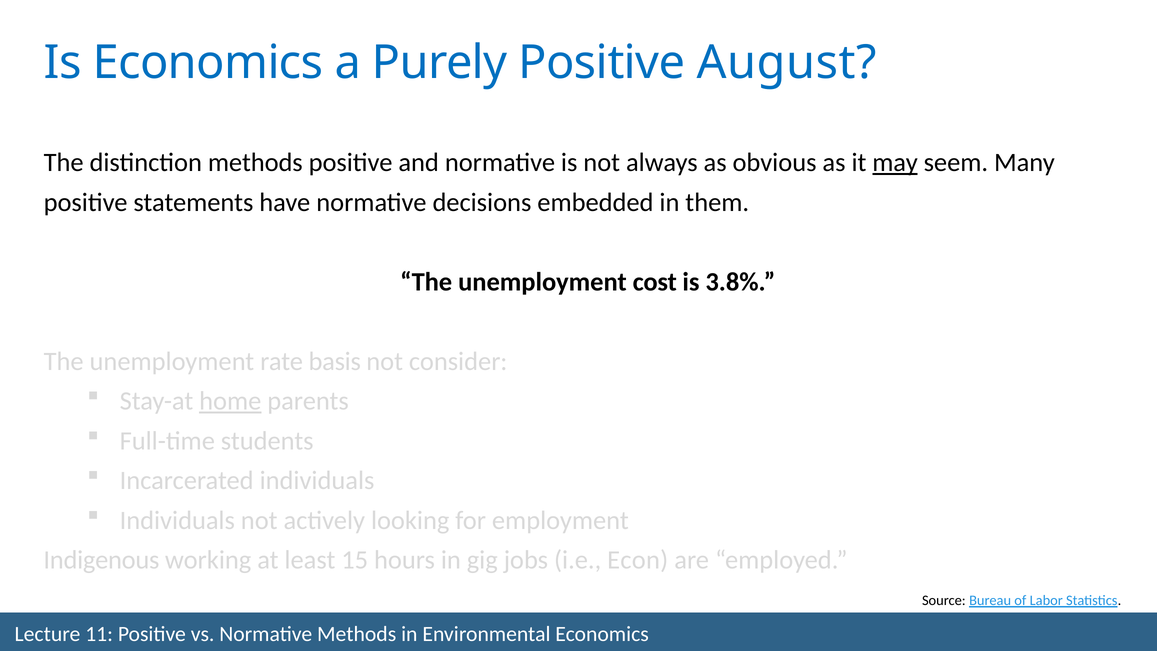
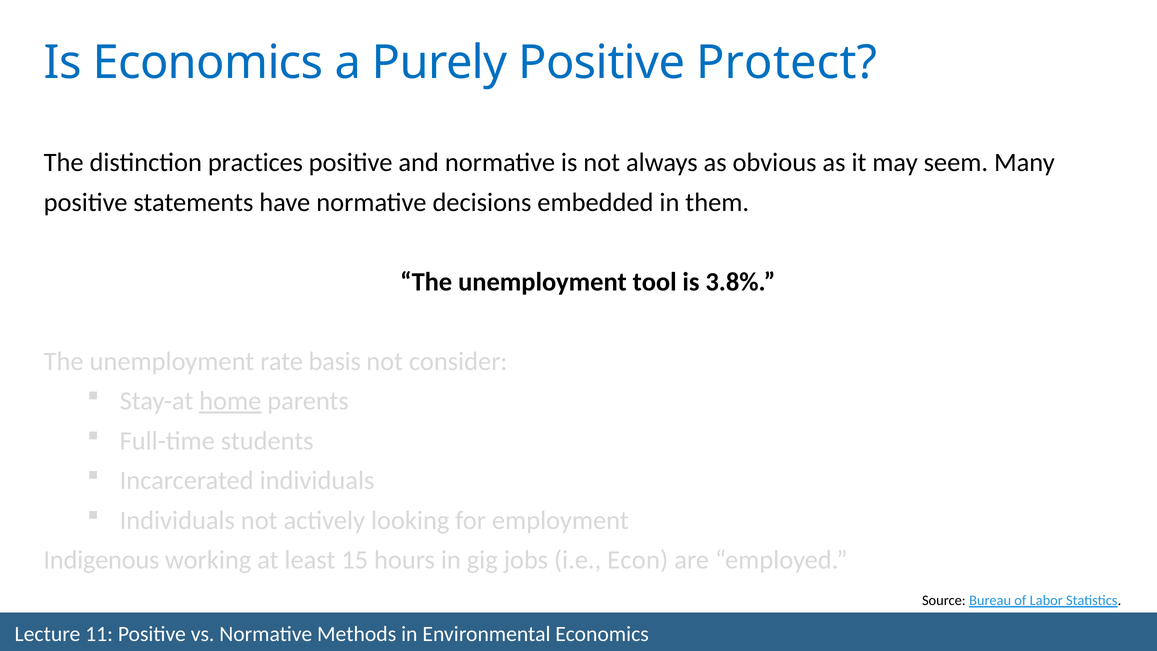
August: August -> Protect
distinction methods: methods -> practices
may underline: present -> none
cost: cost -> tool
